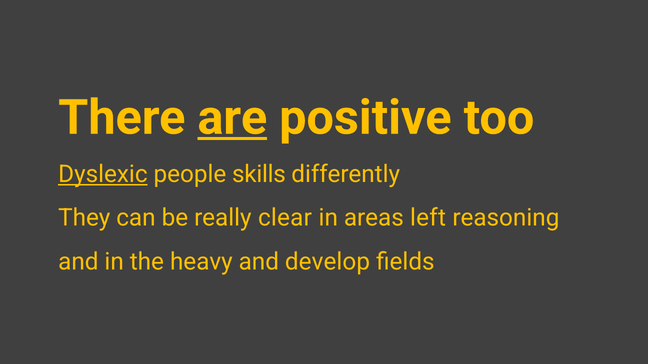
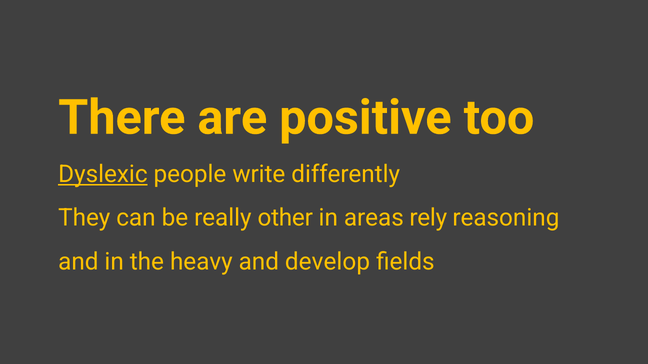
are underline: present -> none
skills: skills -> write
clear: clear -> other
left: left -> rely
